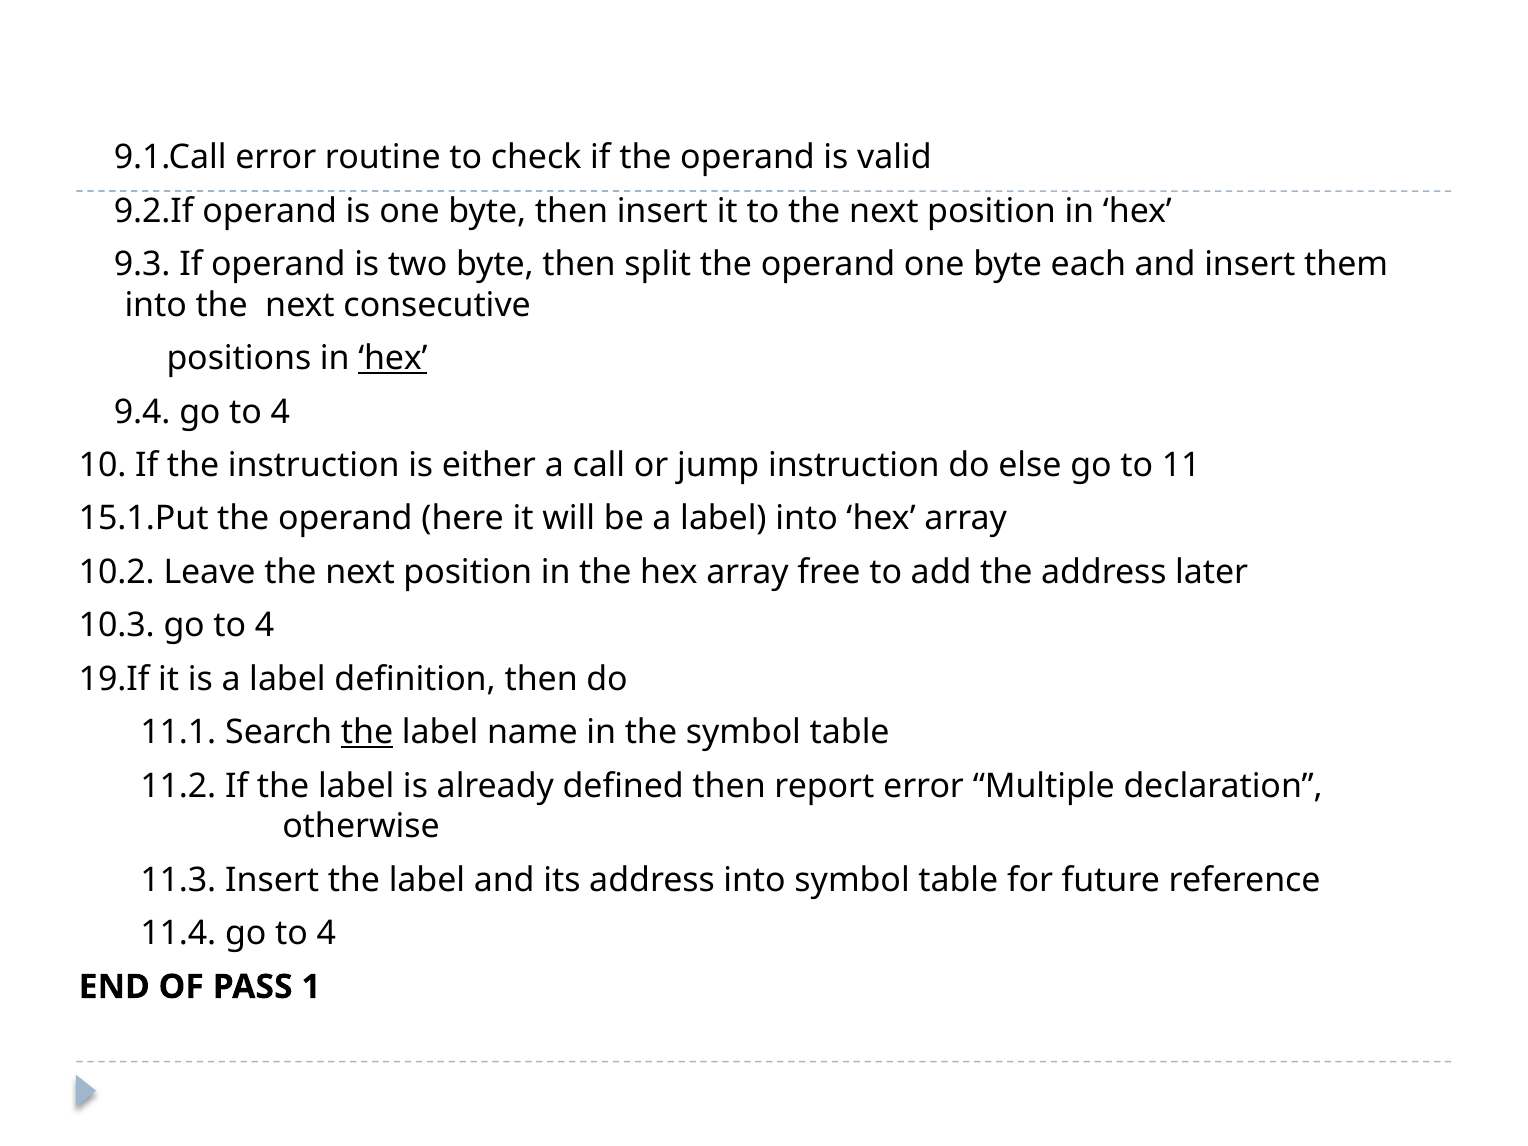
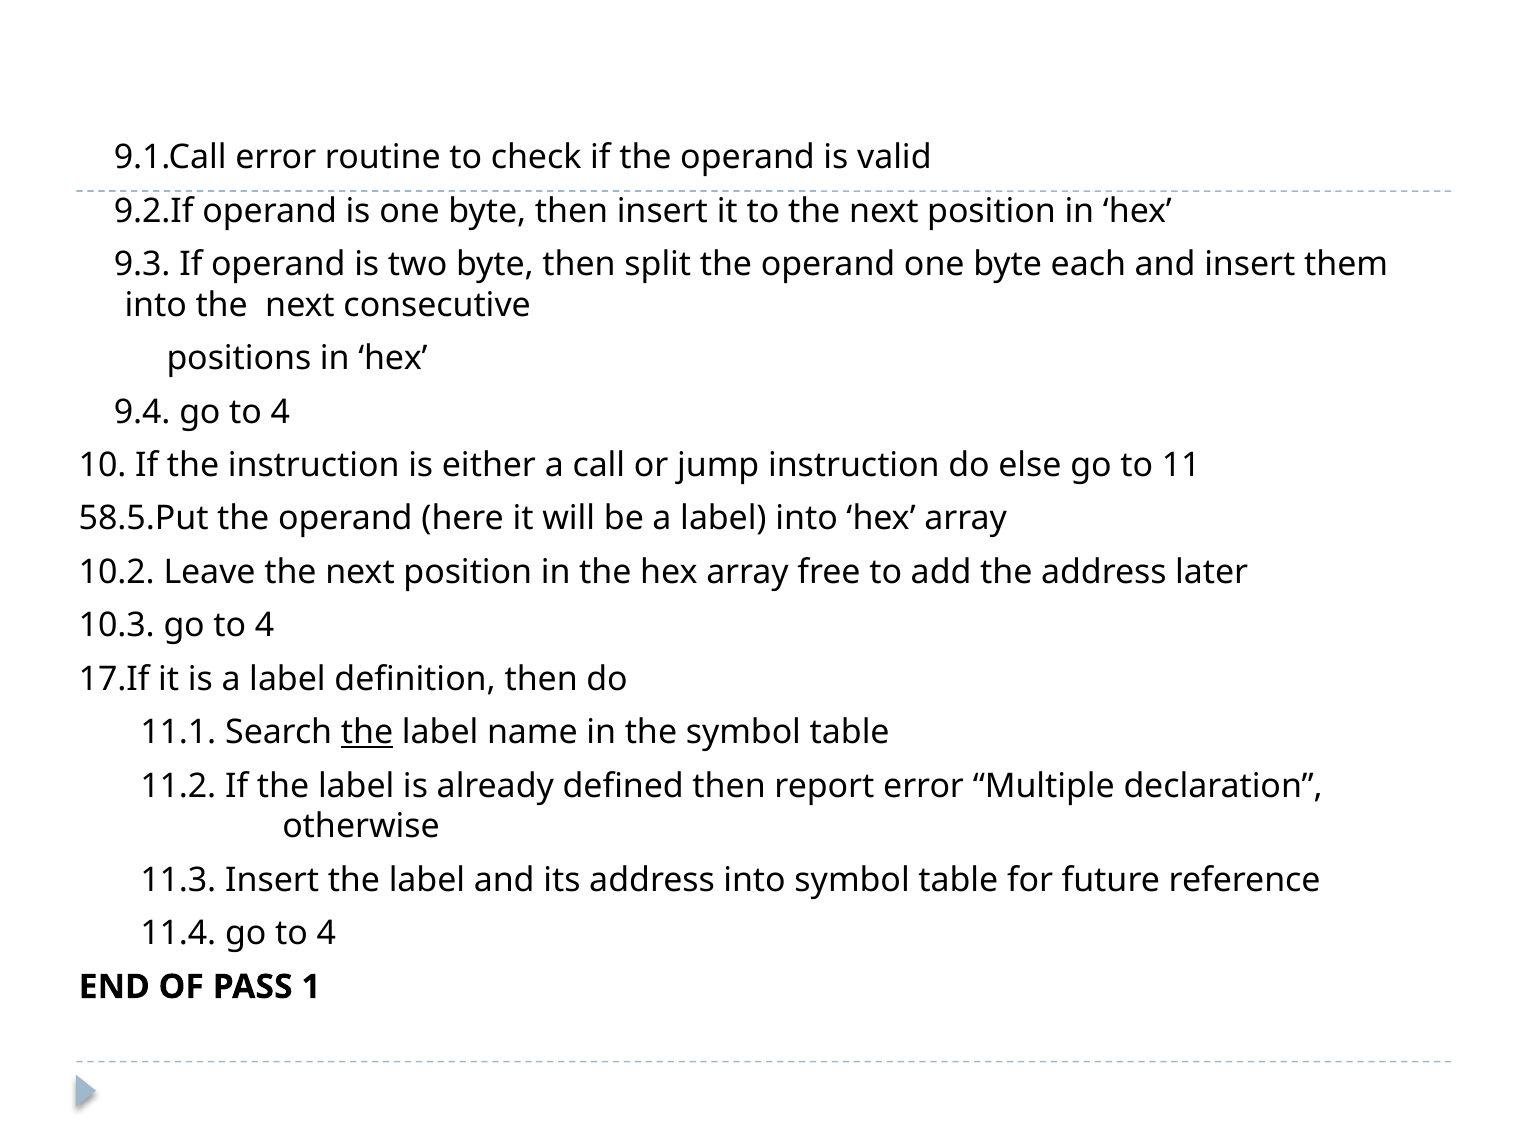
hex at (393, 359) underline: present -> none
15.1.Put: 15.1.Put -> 58.5.Put
19.If: 19.If -> 17.If
